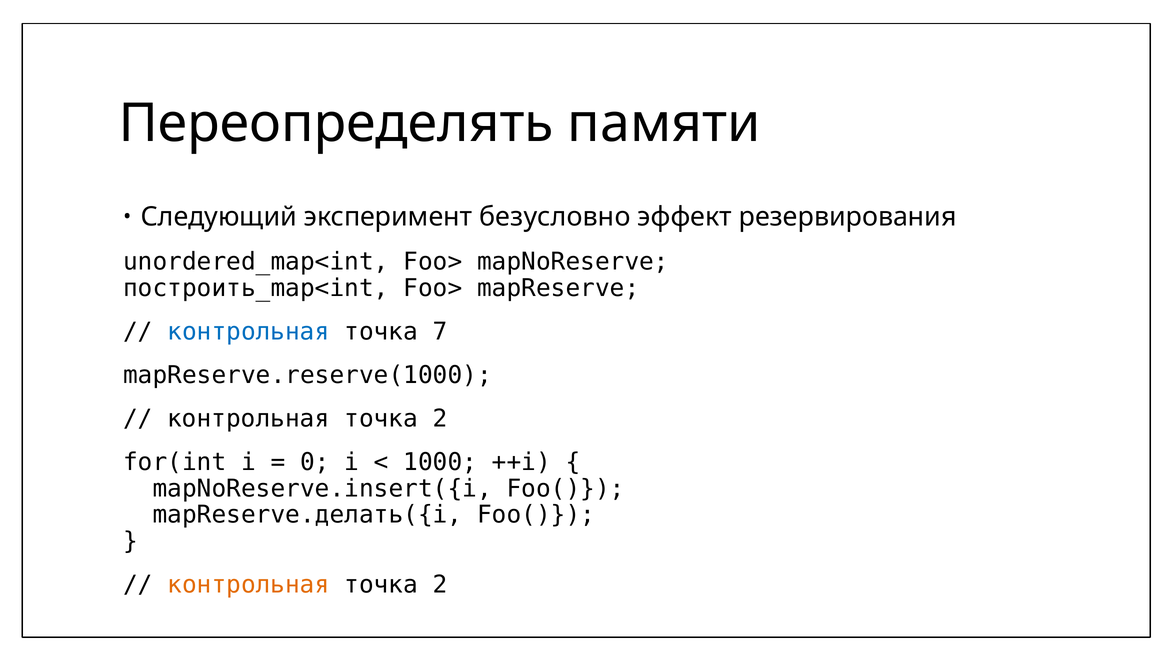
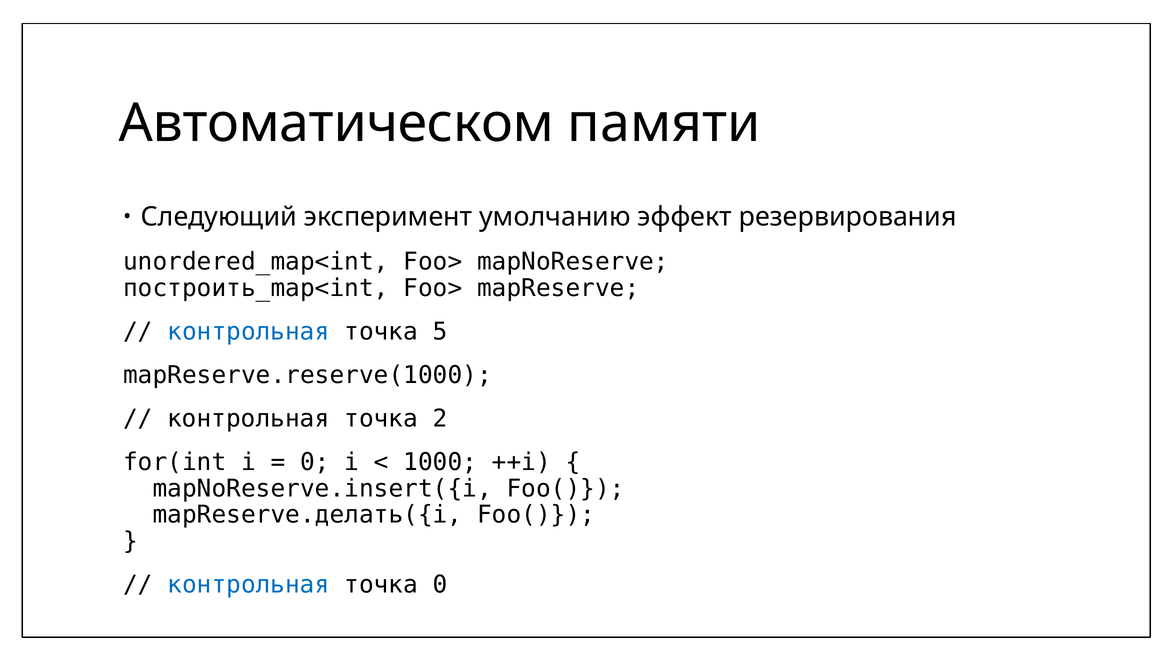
Переопределять: Переопределять -> Автоматическом
безусловно: безусловно -> умолчанию
7: 7 -> 5
контрольная at (248, 585) colour: orange -> blue
2 at (440, 585): 2 -> 0
